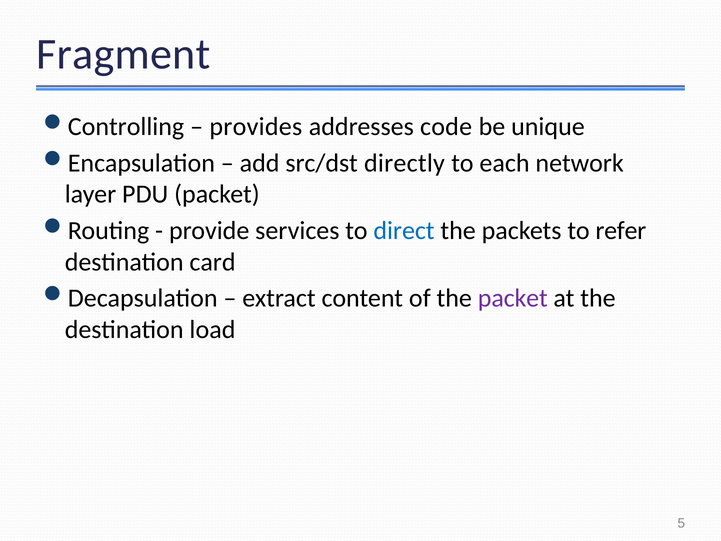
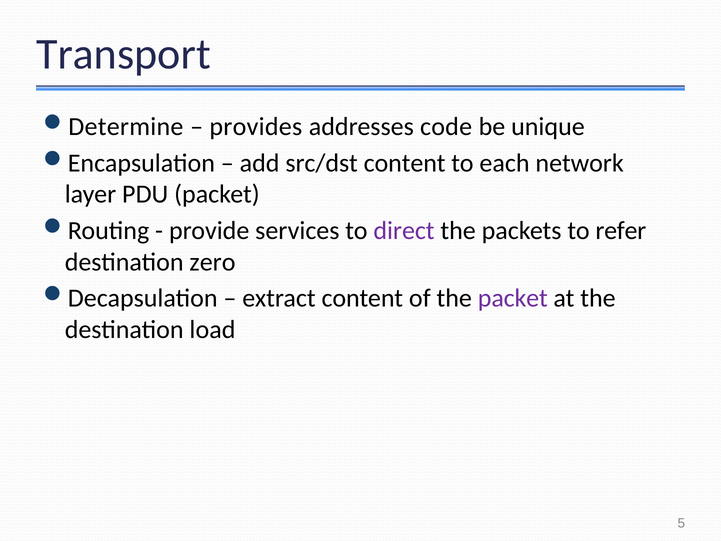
Fragment: Fragment -> Transport
Controlling: Controlling -> Determine
src/dst directly: directly -> content
direct colour: blue -> purple
card: card -> zero
